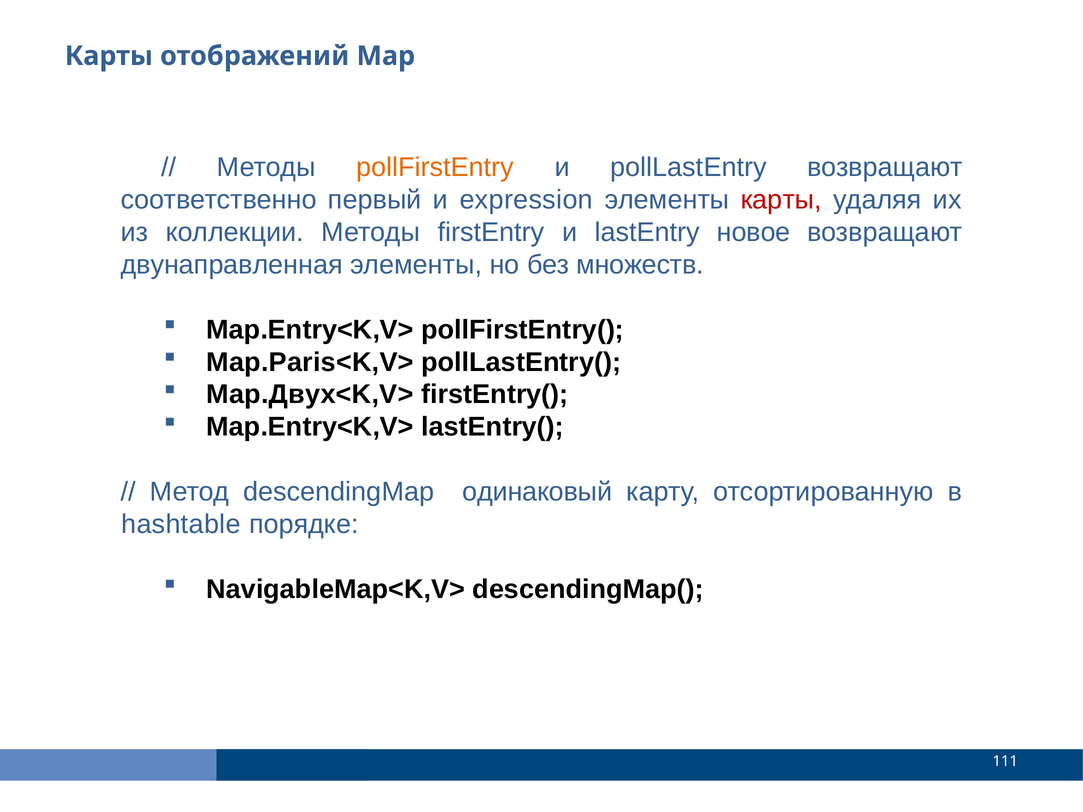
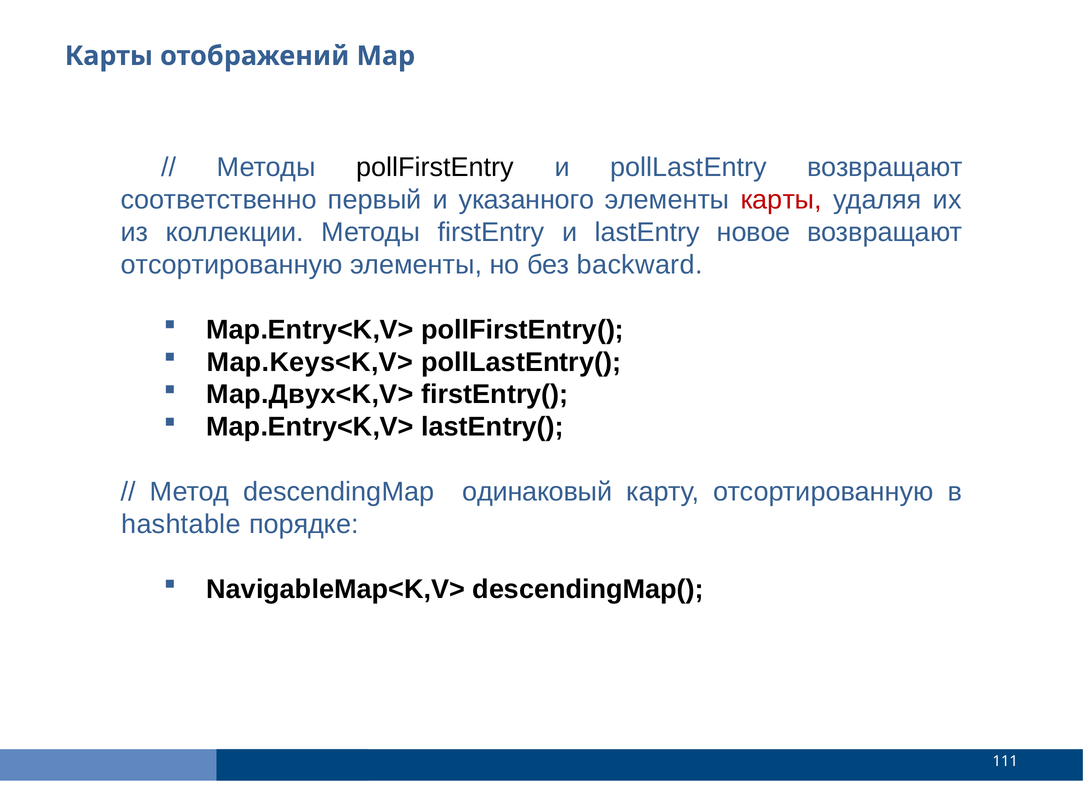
pollFirstEntry colour: orange -> black
expression: expression -> указанного
двунаправленная at (232, 265): двунаправленная -> отсортированную
множеств: множеств -> backward
Map.Paris<K,V>: Map.Paris<K,V> -> Map.Keys<K,V>
